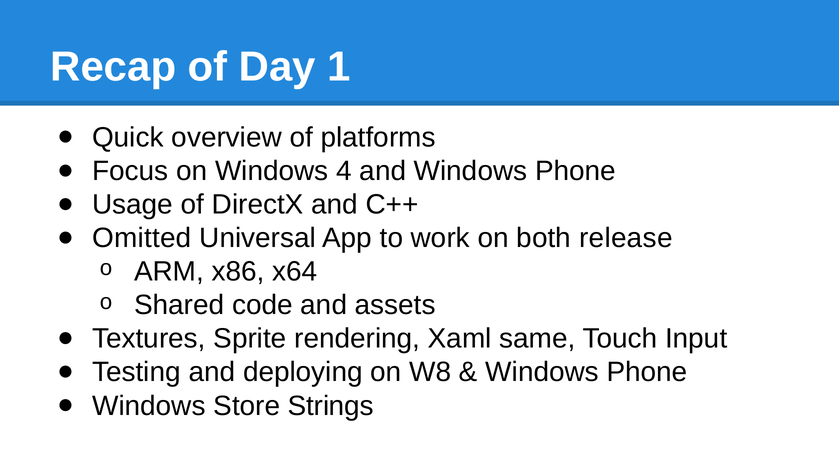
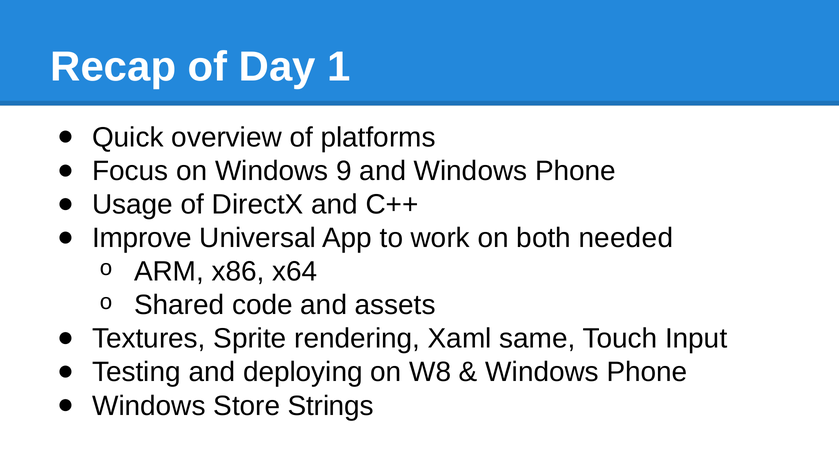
4: 4 -> 9
Omitted: Omitted -> Improve
release: release -> needed
